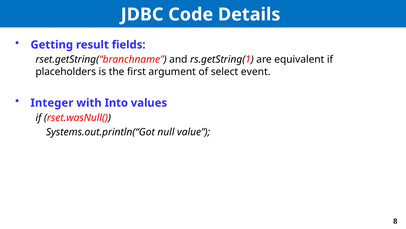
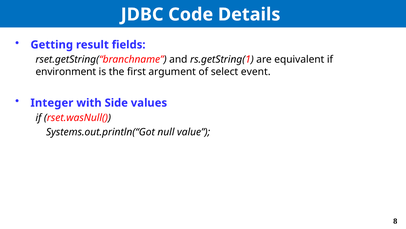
placeholders: placeholders -> environment
Into: Into -> Side
